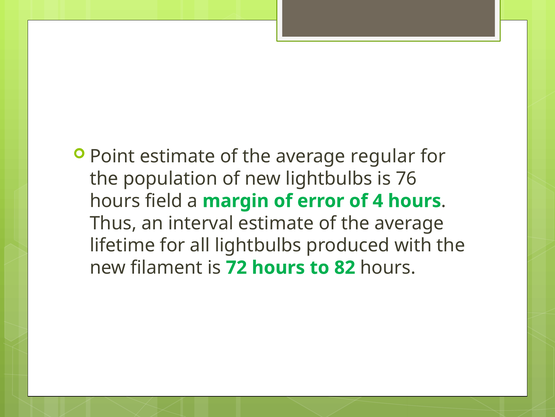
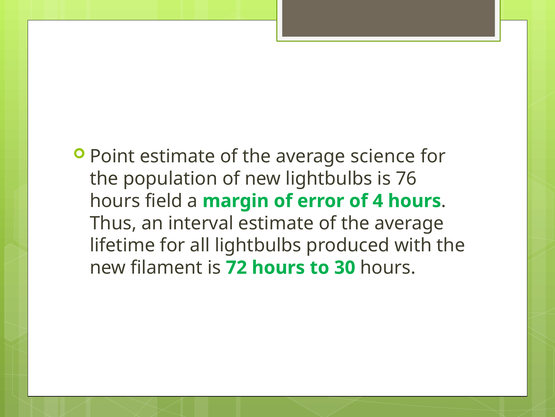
regular: regular -> science
82: 82 -> 30
